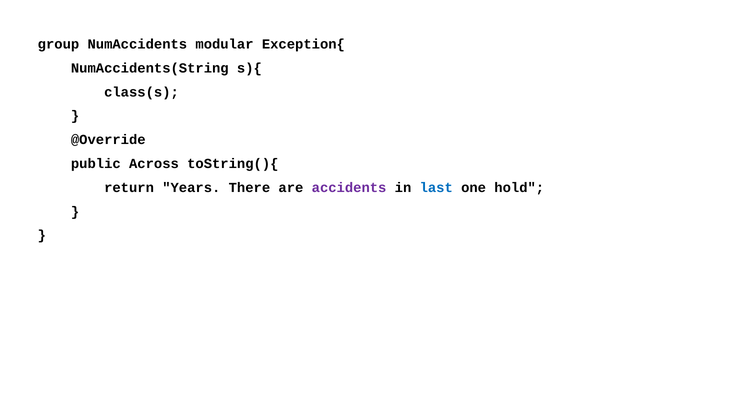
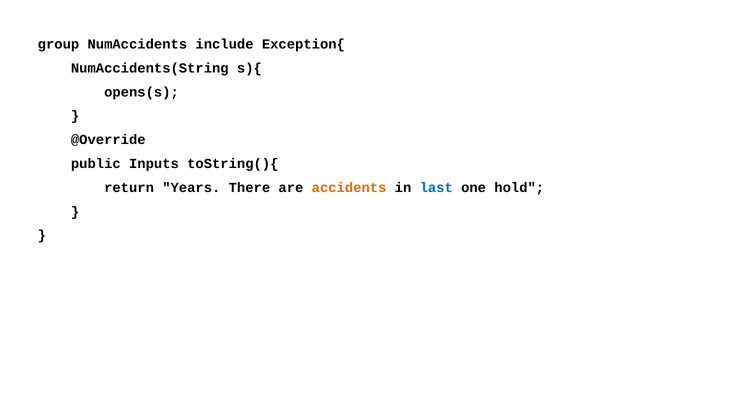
modular: modular -> include
class(s: class(s -> opens(s
Across: Across -> Inputs
accidents colour: purple -> orange
